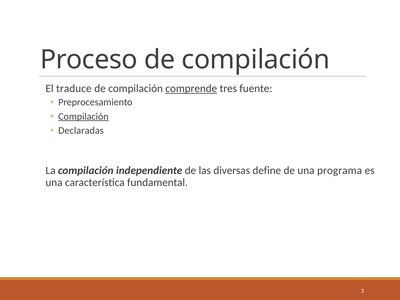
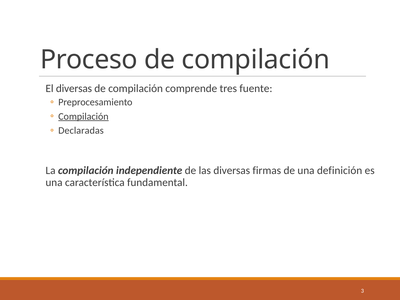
El traduce: traduce -> diversas
comprende underline: present -> none
define: define -> firmas
programa: programa -> definición
